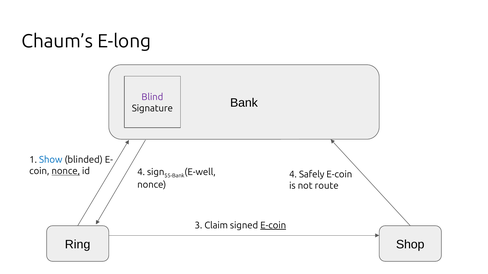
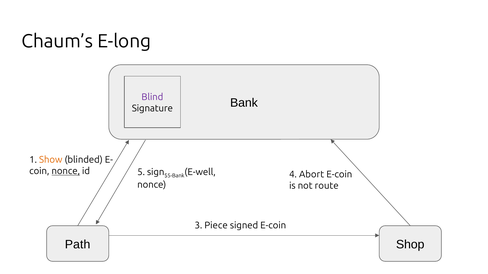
Show colour: blue -> orange
id 4: 4 -> 5
Safely: Safely -> Abort
Claim: Claim -> Piece
E-coin at (273, 226) underline: present -> none
Ring: Ring -> Path
